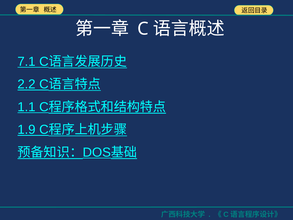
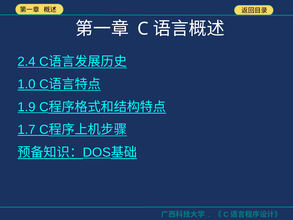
7.1: 7.1 -> 2.4
2.2: 2.2 -> 1.0
1.1: 1.1 -> 1.9
1.9: 1.9 -> 1.7
